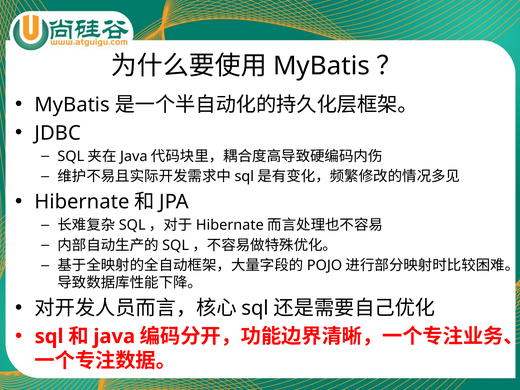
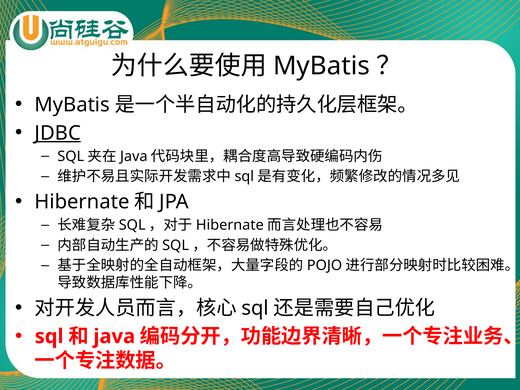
JDBC underline: none -> present
